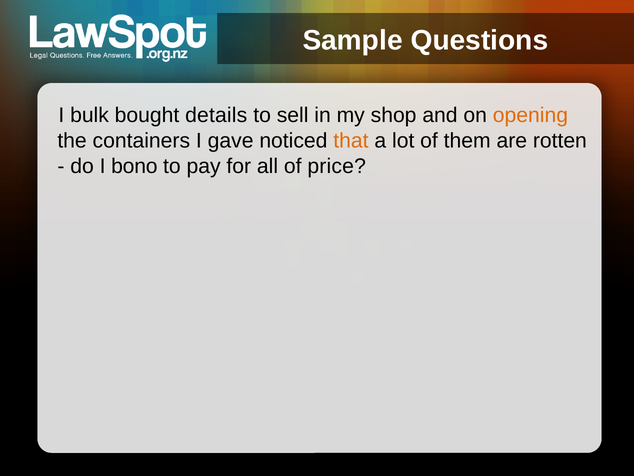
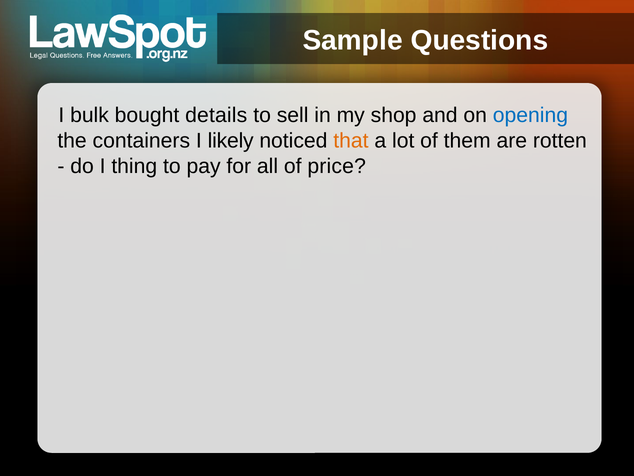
opening colour: orange -> blue
gave: gave -> likely
bono: bono -> thing
